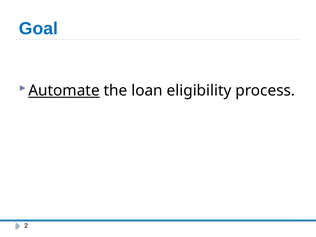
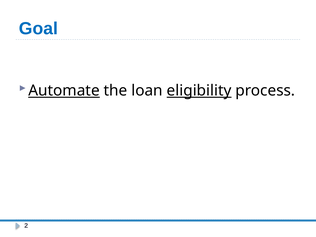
eligibility underline: none -> present
